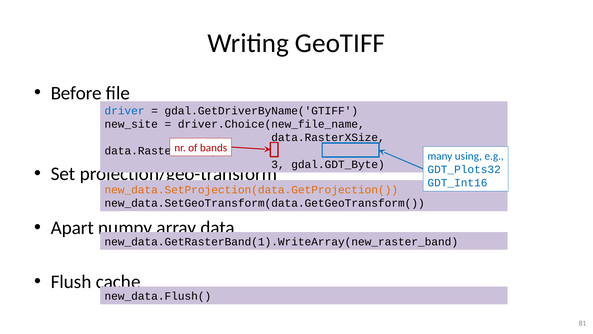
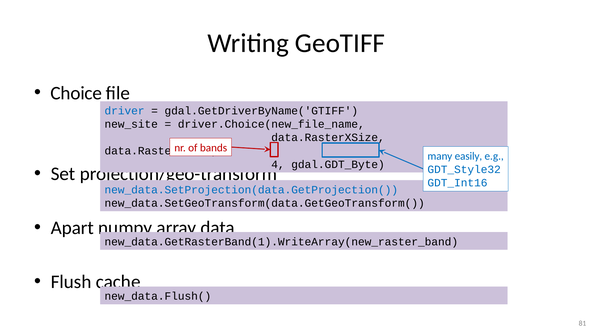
Before: Before -> Choice
using: using -> easily
3: 3 -> 4
GDT_Plots32: GDT_Plots32 -> GDT_Style32
new_data.SetProjection(data.GetProjection( colour: orange -> blue
